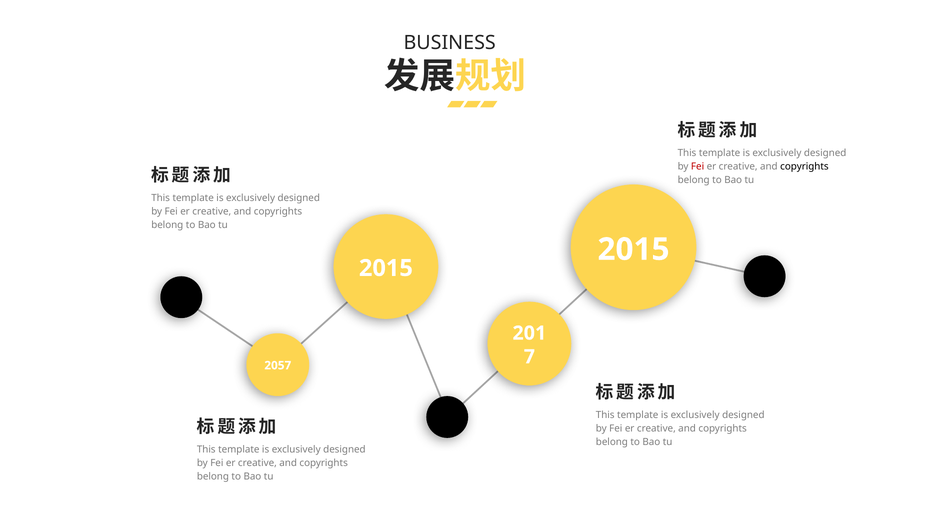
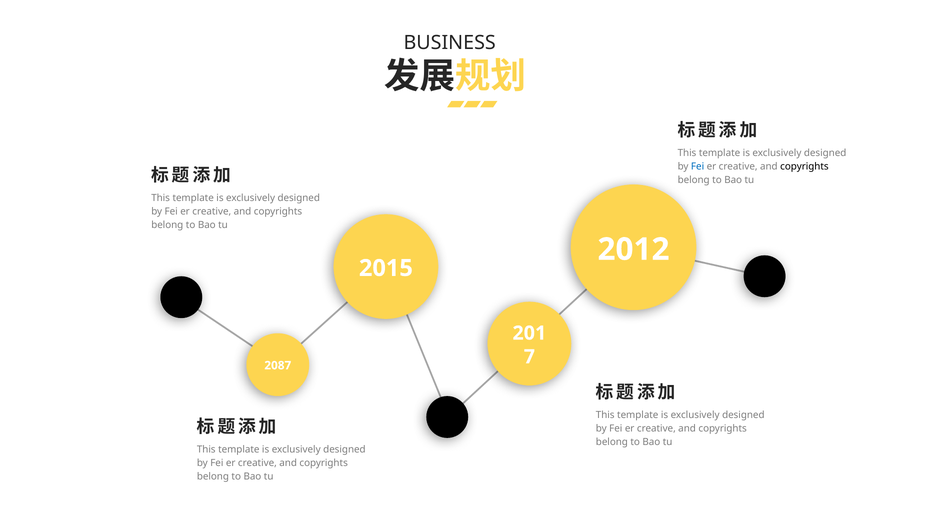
Fei at (698, 167) colour: red -> blue
2015 at (634, 249): 2015 -> 2012
2057: 2057 -> 2087
